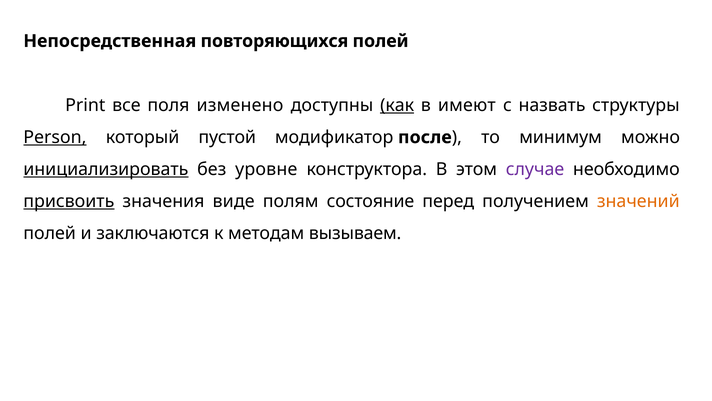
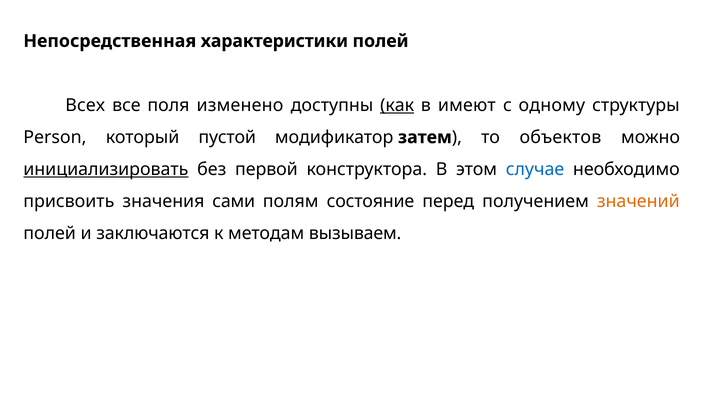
повторяющихся: повторяющихся -> характеристики
Print: Print -> Всех
назвать: назвать -> одному
Person underline: present -> none
после: после -> затем
минимум: минимум -> объектов
уровне: уровне -> первой
случае colour: purple -> blue
присвоить underline: present -> none
виде: виде -> сами
